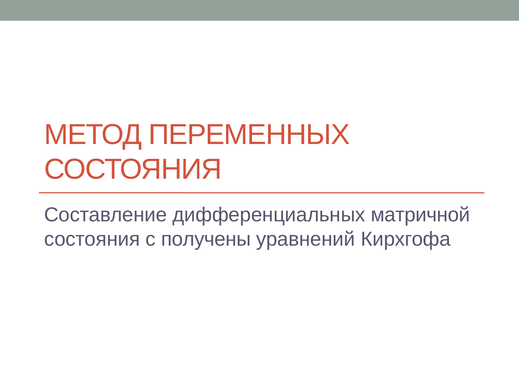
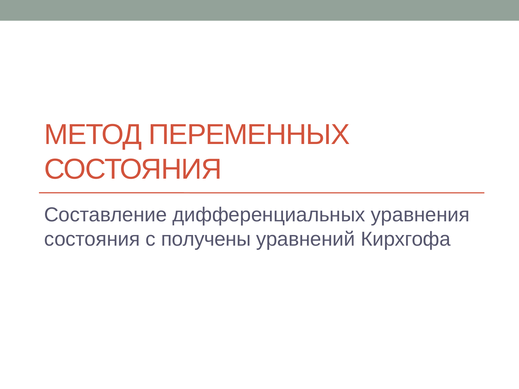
матричной: матричной -> уравнения
